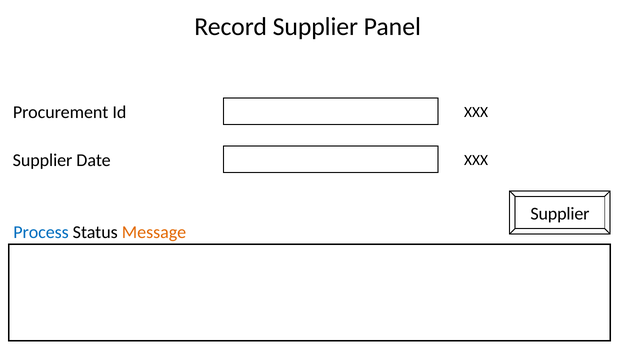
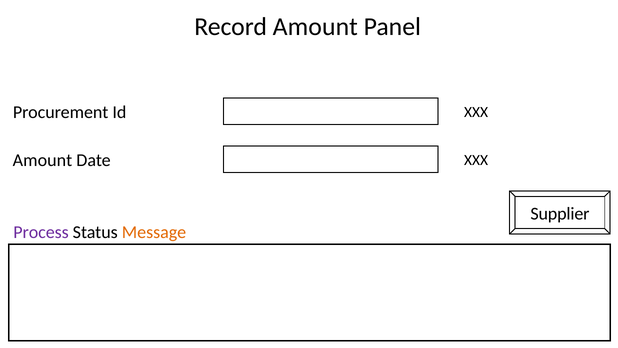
Record Supplier: Supplier -> Amount
Supplier at (43, 160): Supplier -> Amount
Process colour: blue -> purple
